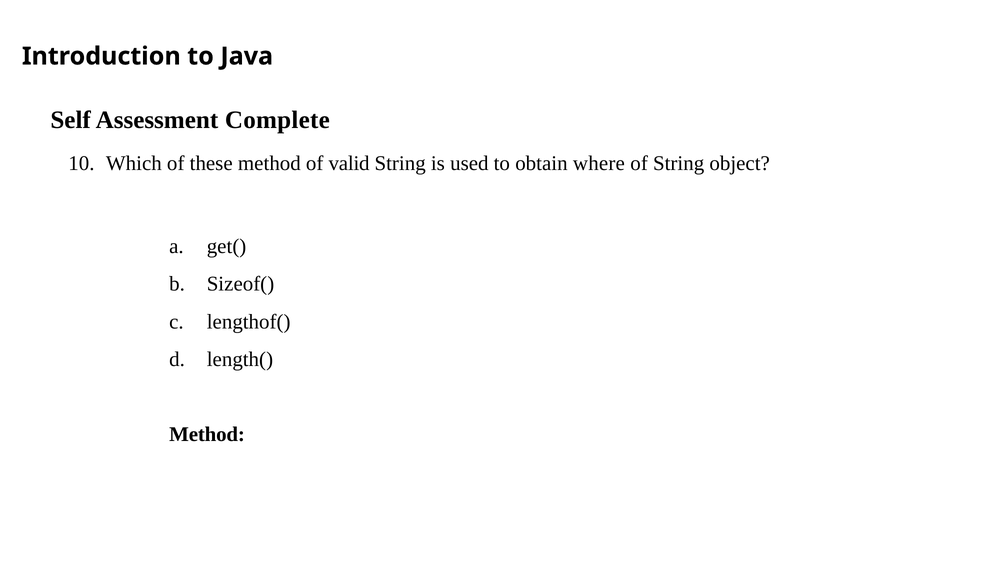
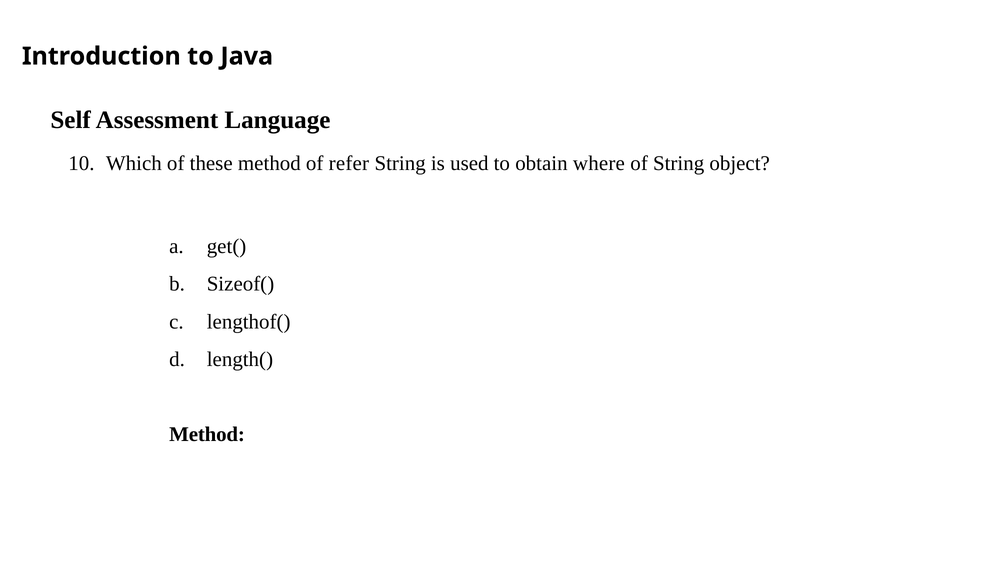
Complete: Complete -> Language
valid: valid -> refer
